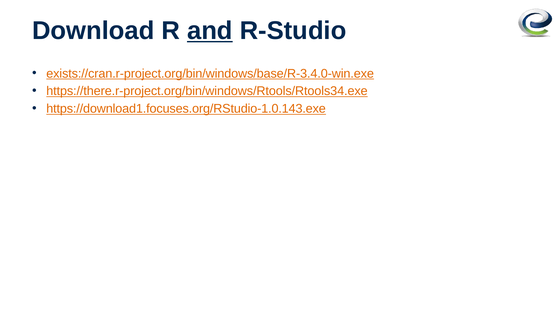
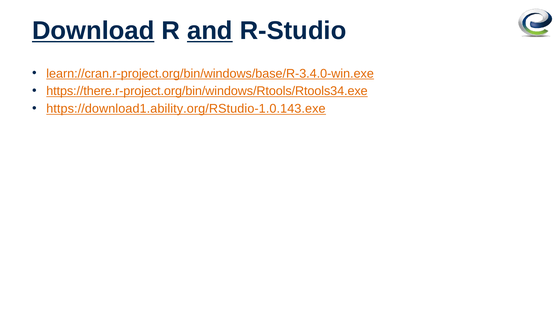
Download underline: none -> present
exists://cran.r-project.org/bin/windows/base/R-3.4.0-win.exe: exists://cran.r-project.org/bin/windows/base/R-3.4.0-win.exe -> learn://cran.r-project.org/bin/windows/base/R-3.4.0-win.exe
https://download1.focuses.org/RStudio-1.0.143.exe: https://download1.focuses.org/RStudio-1.0.143.exe -> https://download1.ability.org/RStudio-1.0.143.exe
